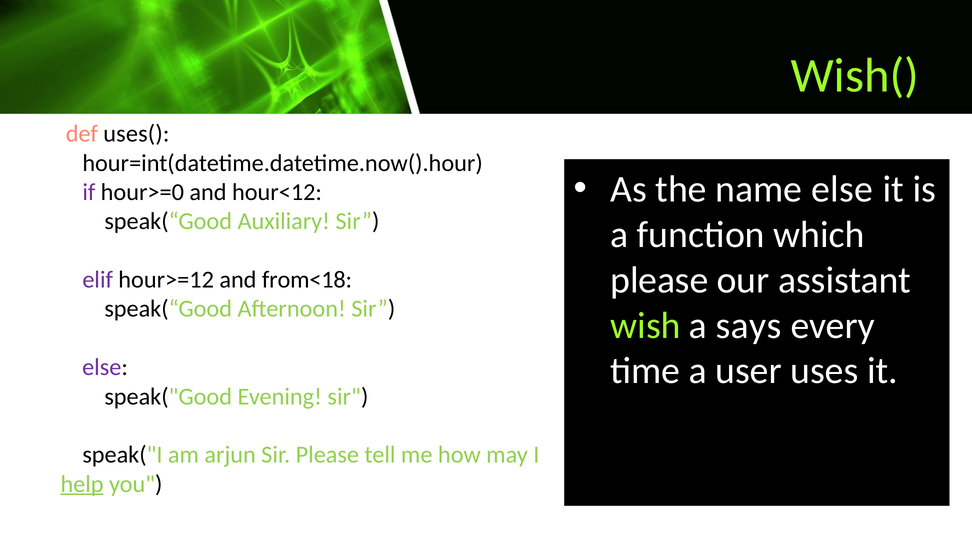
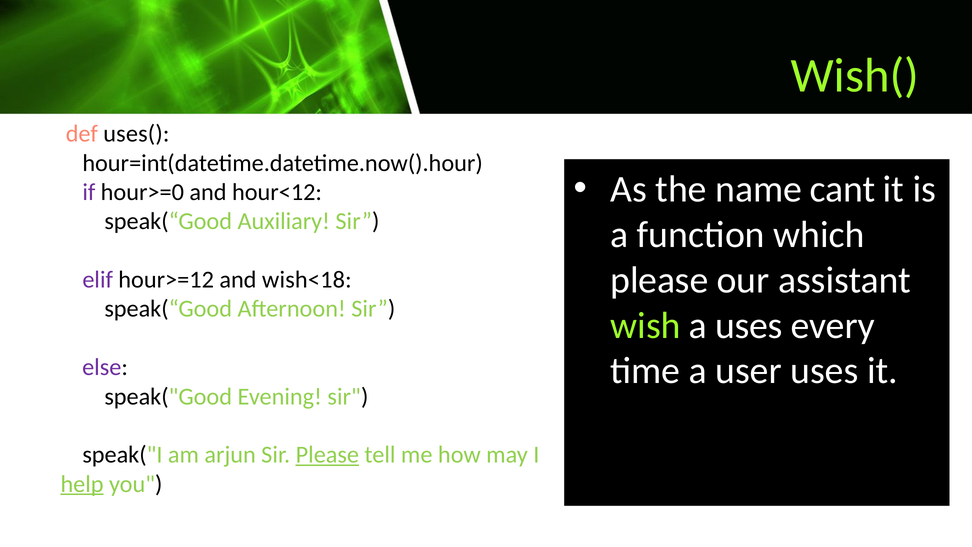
name else: else -> cant
from<18: from<18 -> wish<18
a says: says -> uses
Please at (327, 455) underline: none -> present
